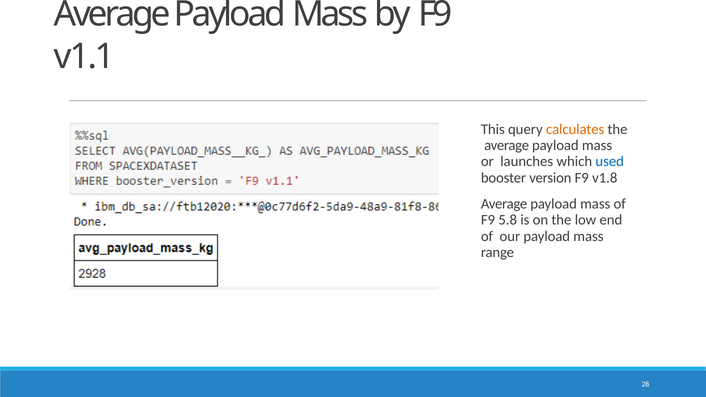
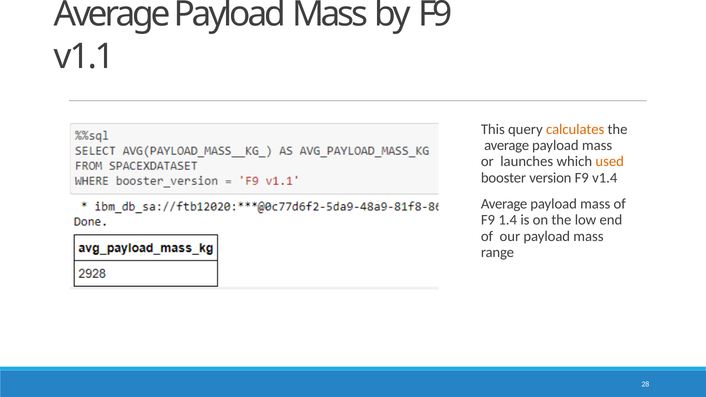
used colour: blue -> orange
v1.8: v1.8 -> v1.4
5.8: 5.8 -> 1.4
